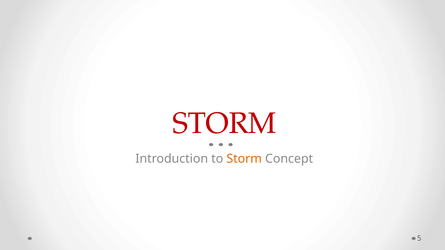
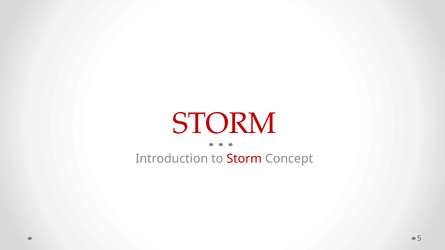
Storm at (244, 159) colour: orange -> red
